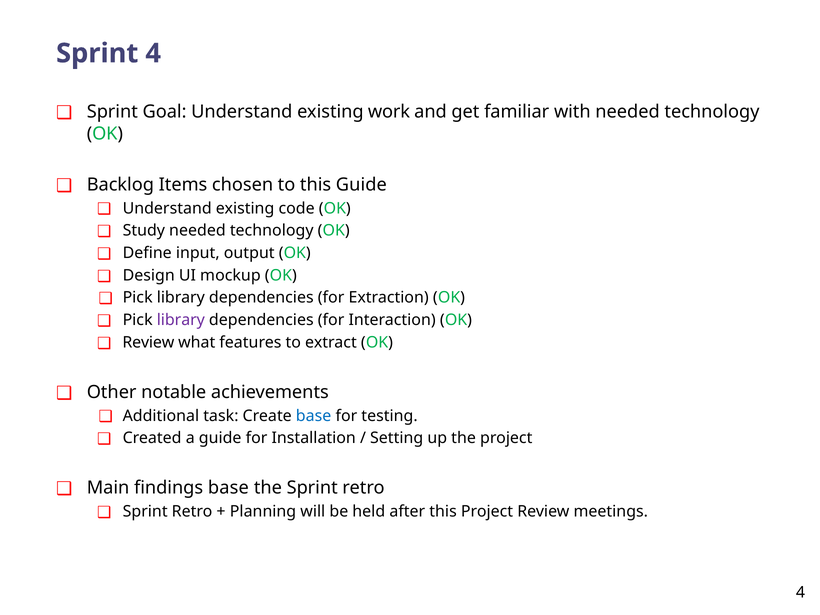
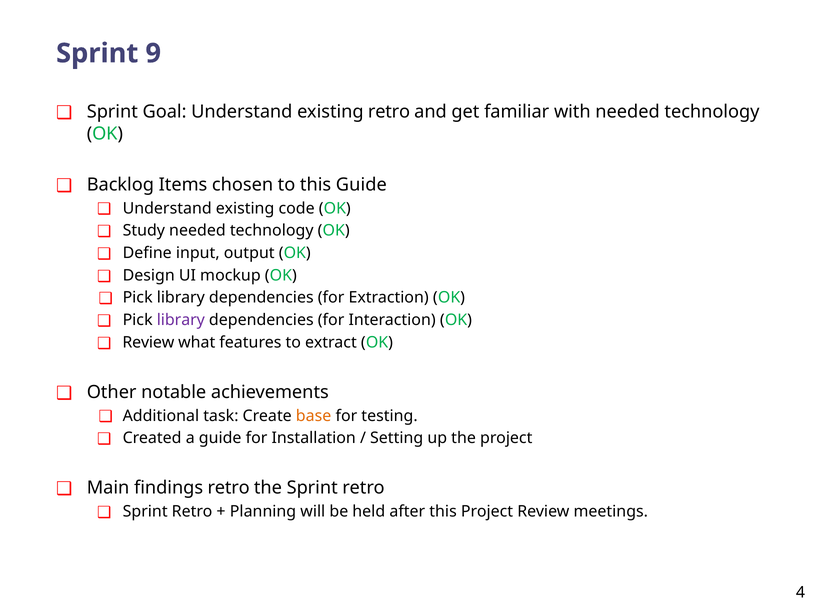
Sprint 4: 4 -> 9
existing work: work -> retro
base at (314, 416) colour: blue -> orange
findings base: base -> retro
